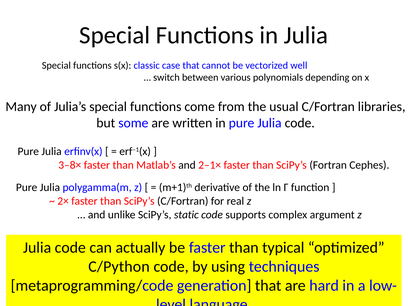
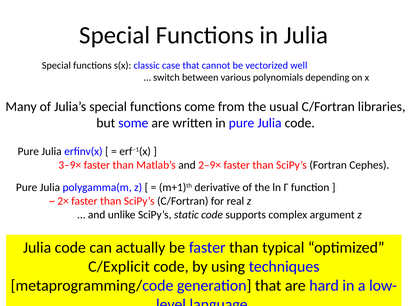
3–8×: 3–8× -> 3–9×
2–1×: 2–1× -> 2–9×
C/Python: C/Python -> C/Explicit
